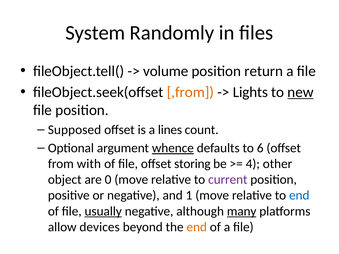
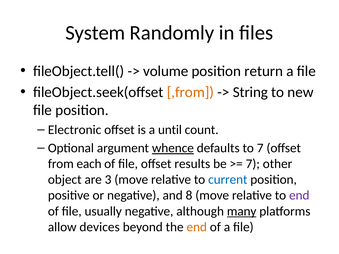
Lights: Lights -> String
new underline: present -> none
Supposed: Supposed -> Electronic
lines: lines -> until
to 6: 6 -> 7
with: with -> each
storing: storing -> results
4 at (253, 164): 4 -> 7
0: 0 -> 3
current colour: purple -> blue
1: 1 -> 8
end at (299, 196) colour: blue -> purple
usually underline: present -> none
